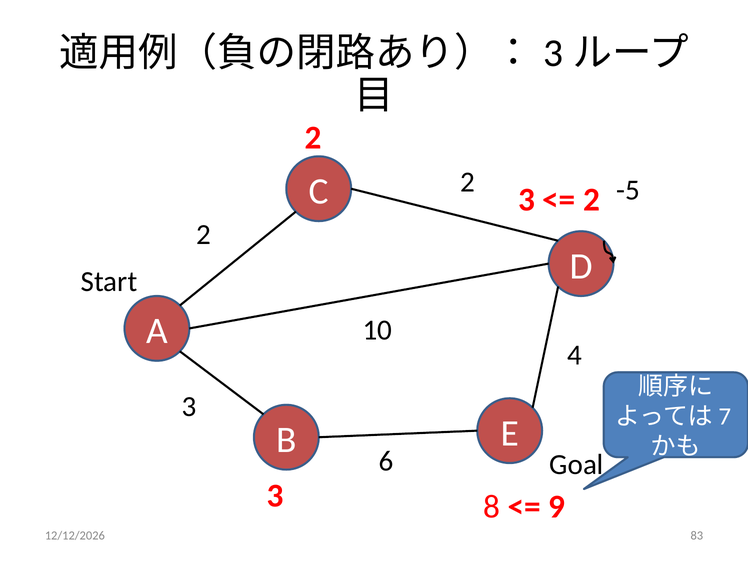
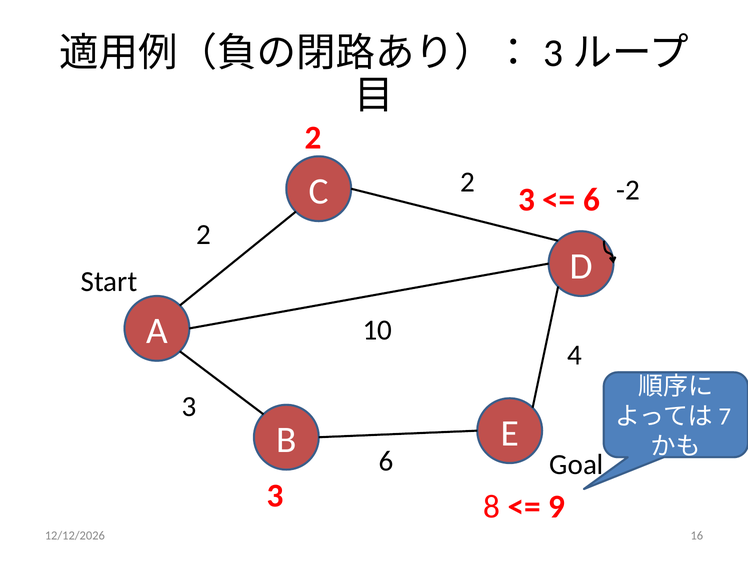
-5: -5 -> -2
2 at (591, 200): 2 -> 6
83: 83 -> 16
